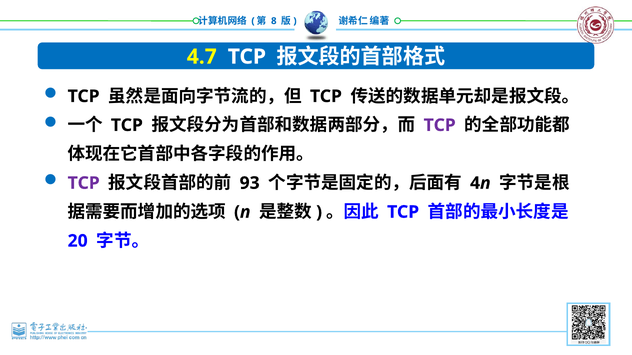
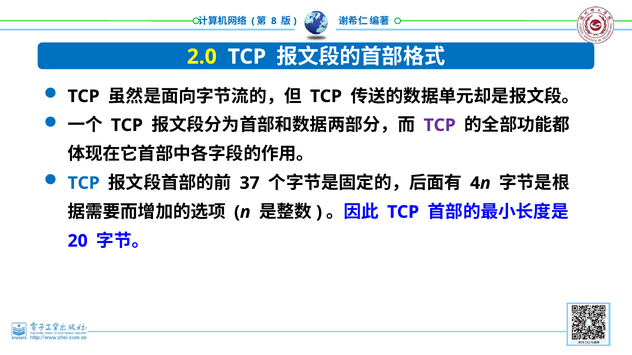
4.7: 4.7 -> 2.0
TCP at (84, 183) colour: purple -> blue
93: 93 -> 37
